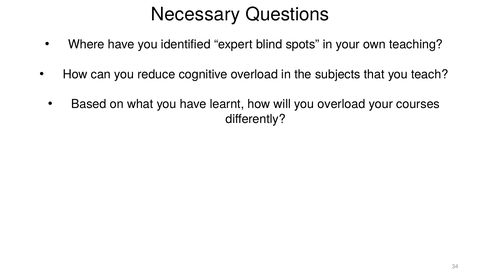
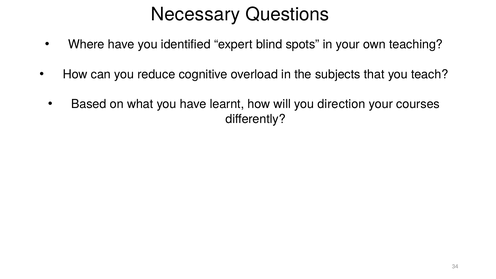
you overload: overload -> direction
